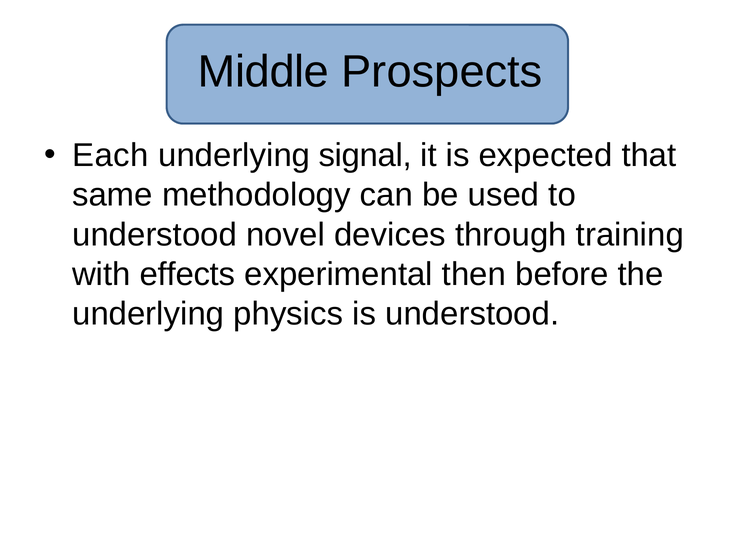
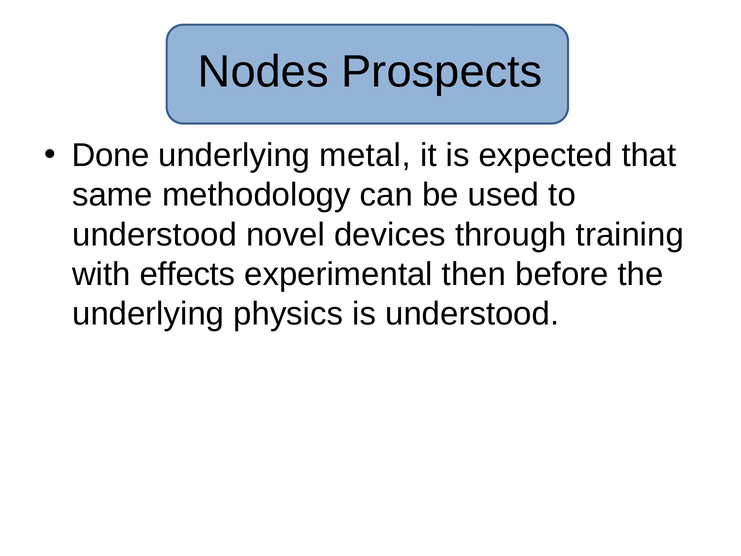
Middle: Middle -> Nodes
Each: Each -> Done
signal: signal -> metal
